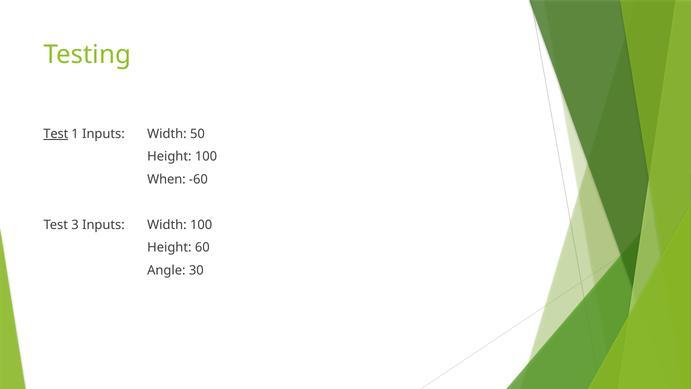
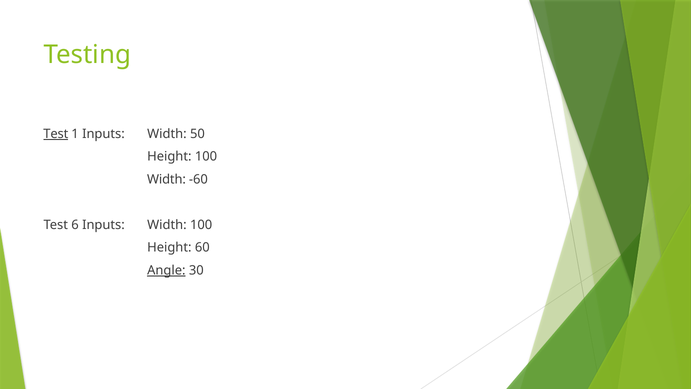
When at (166, 179): When -> Width
3: 3 -> 6
Angle underline: none -> present
